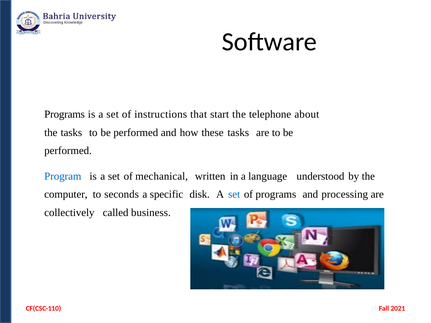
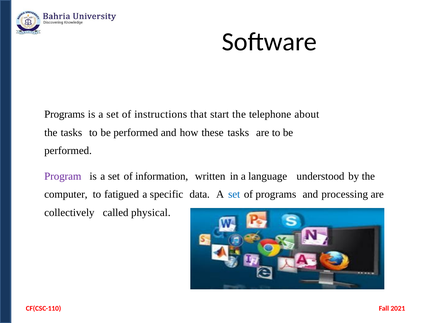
Program colour: blue -> purple
mechanical: mechanical -> information
seconds: seconds -> fatigued
disk: disk -> data
business: business -> physical
